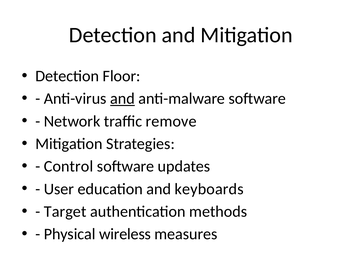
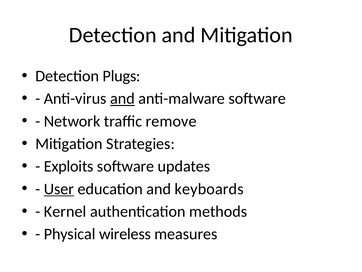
Floor: Floor -> Plugs
Control: Control -> Exploits
User underline: none -> present
Target: Target -> Kernel
